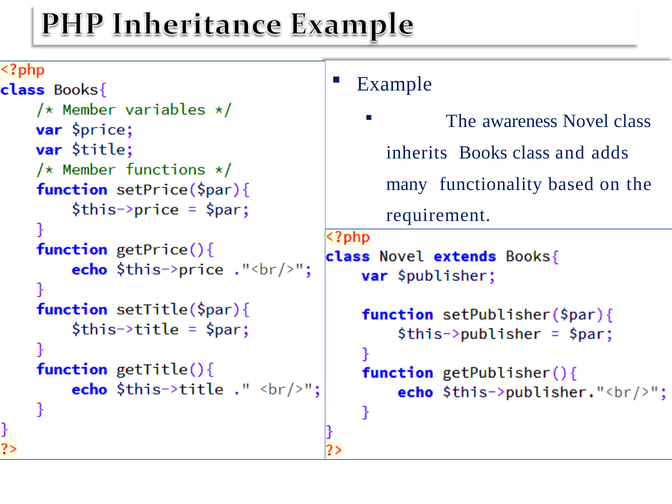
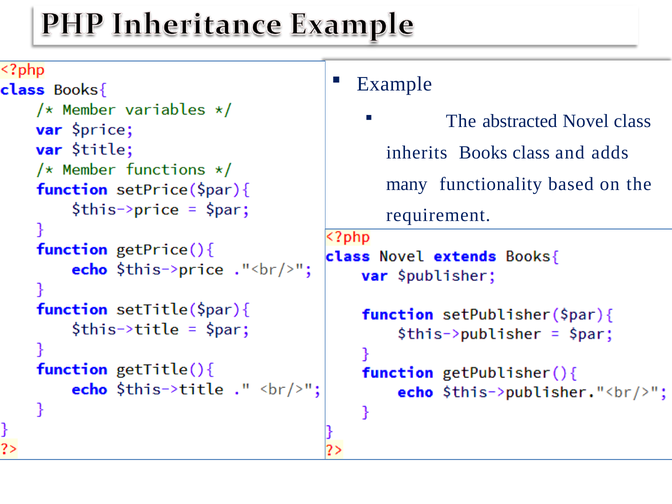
awareness: awareness -> abstracted
